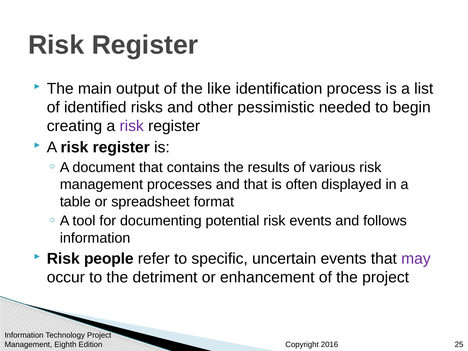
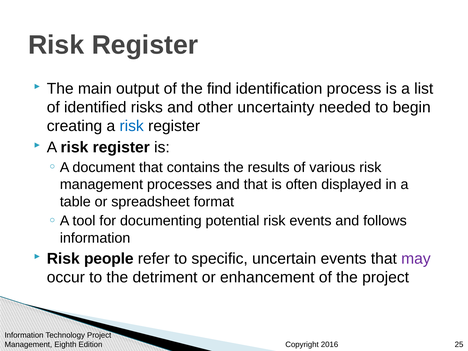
like: like -> find
pessimistic: pessimistic -> uncertainty
risk at (132, 126) colour: purple -> blue
